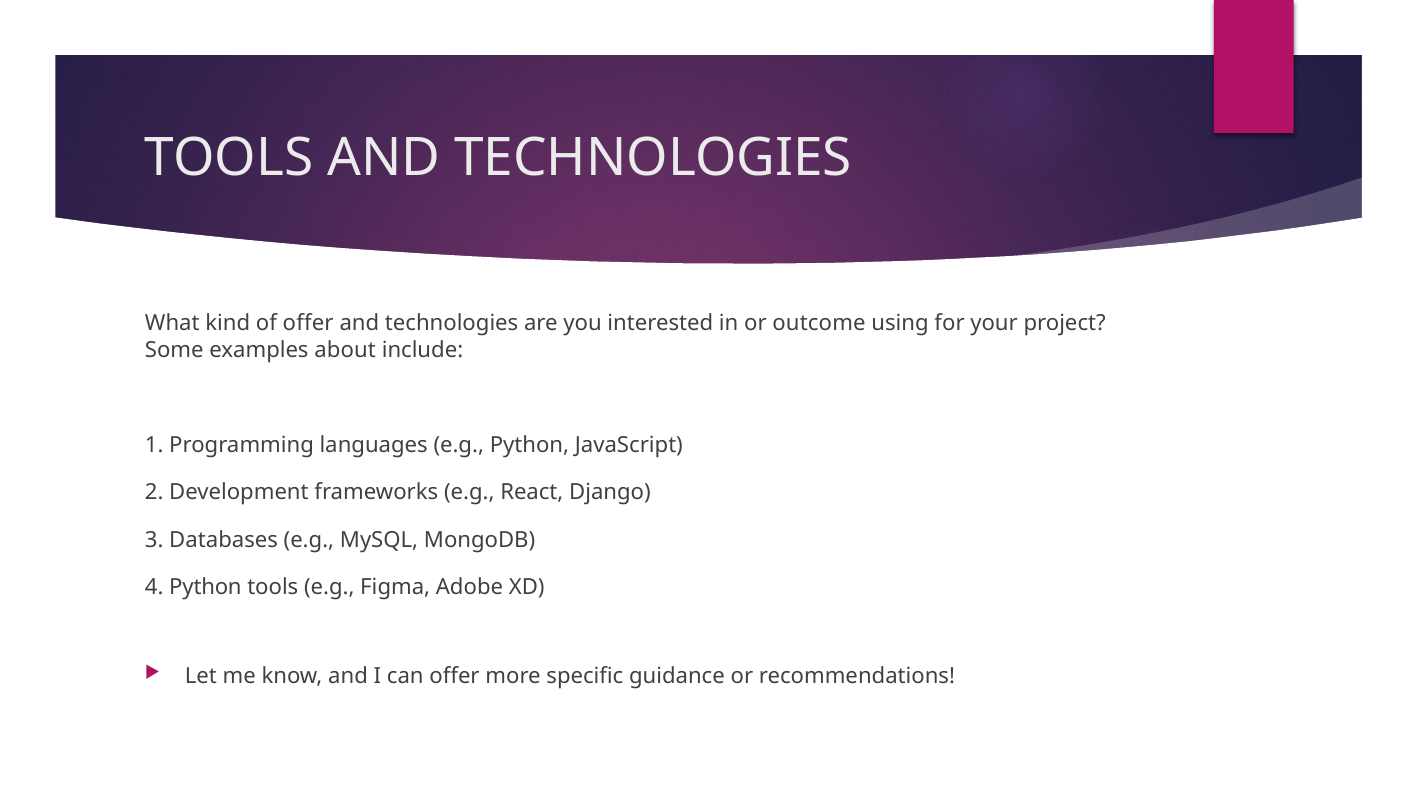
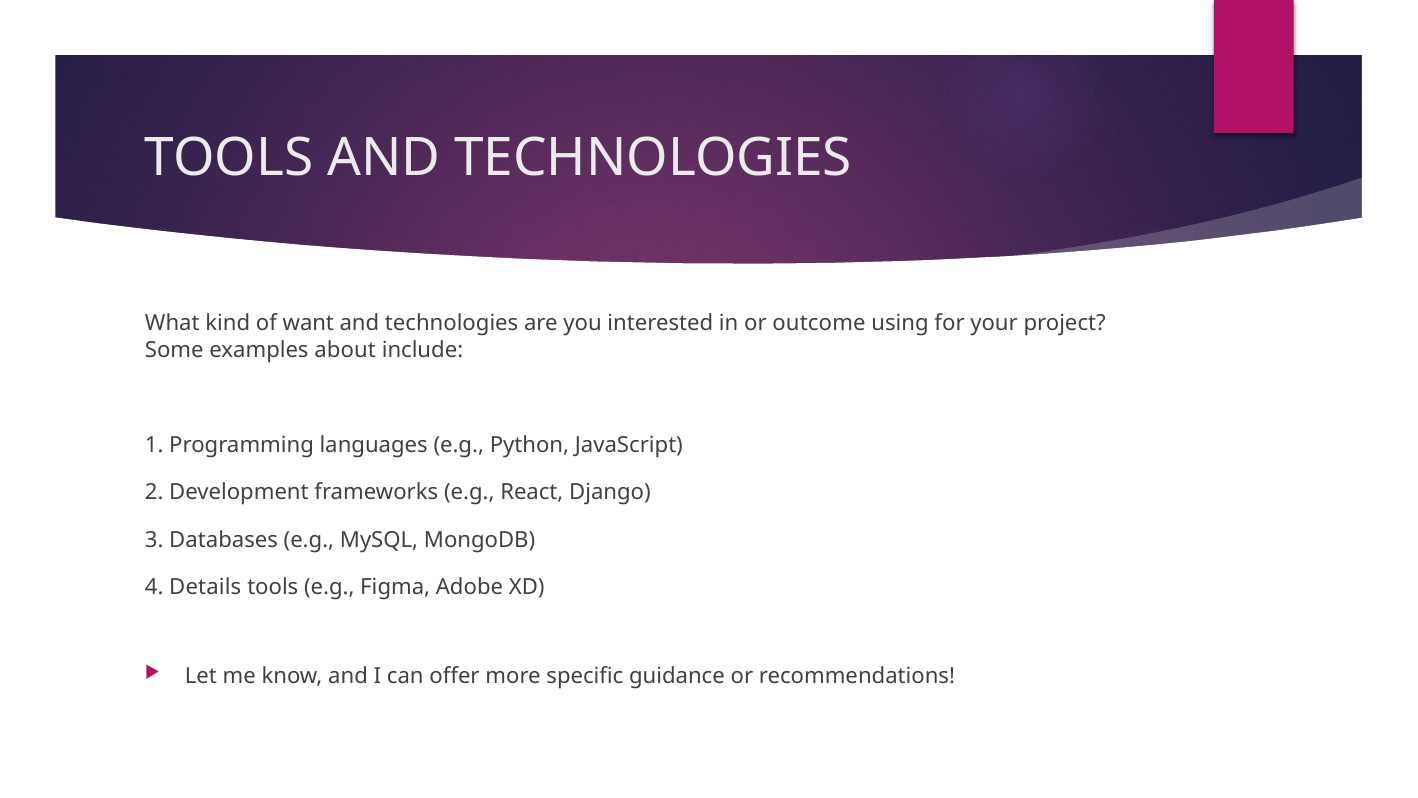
of offer: offer -> want
4 Python: Python -> Details
